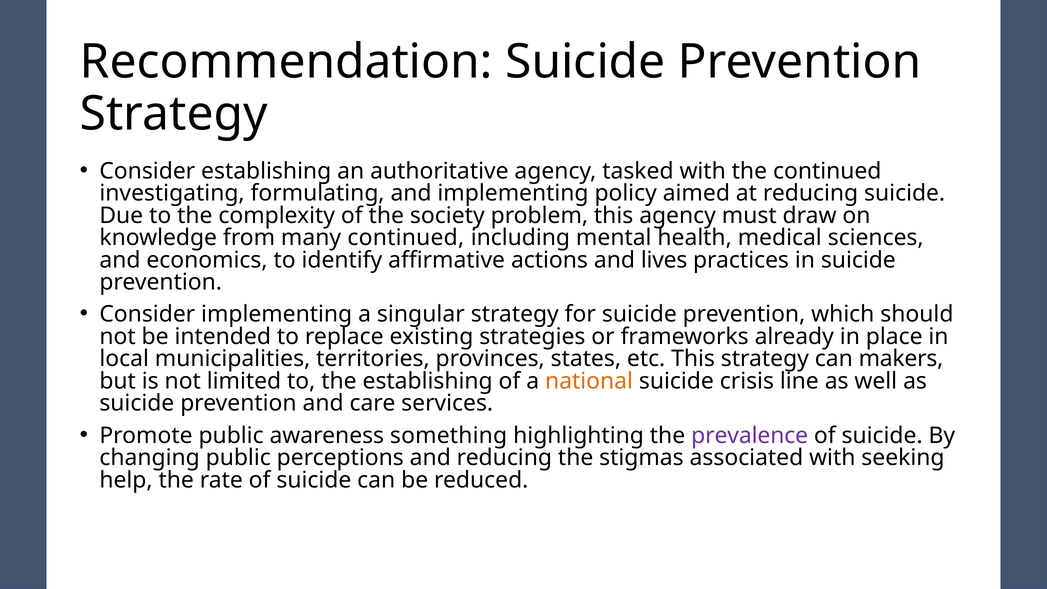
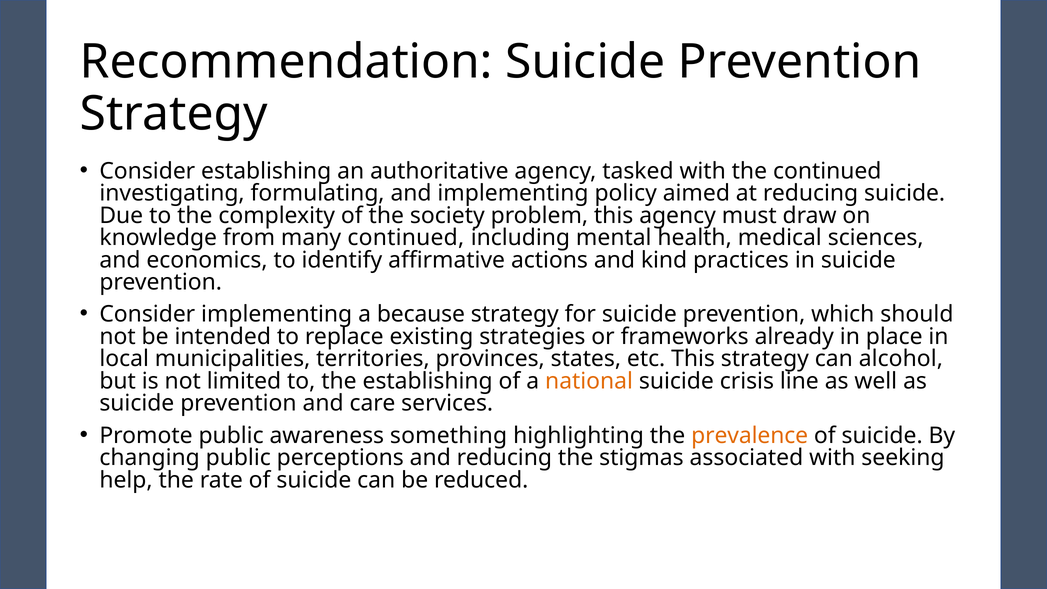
lives: lives -> kind
singular: singular -> because
makers: makers -> alcohol
prevalence colour: purple -> orange
